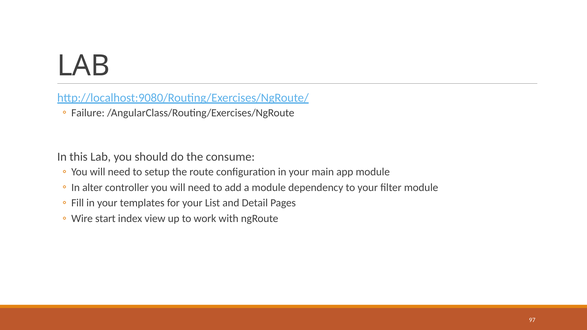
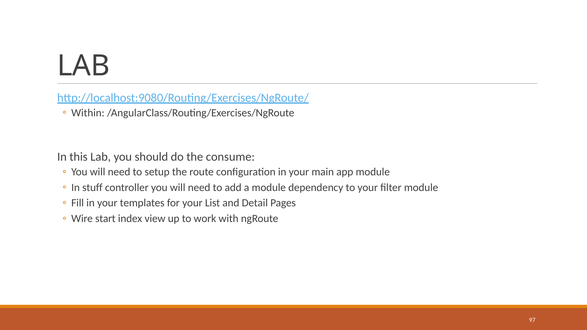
Failure: Failure -> Within
alter: alter -> stuff
